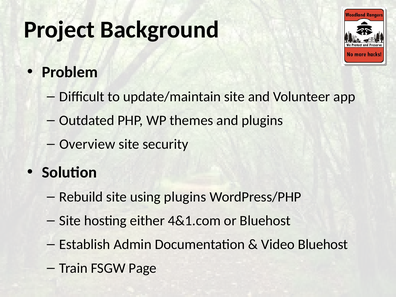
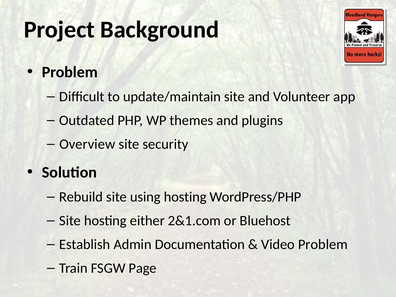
using plugins: plugins -> hosting
4&1.com: 4&1.com -> 2&1.com
Video Bluehost: Bluehost -> Problem
